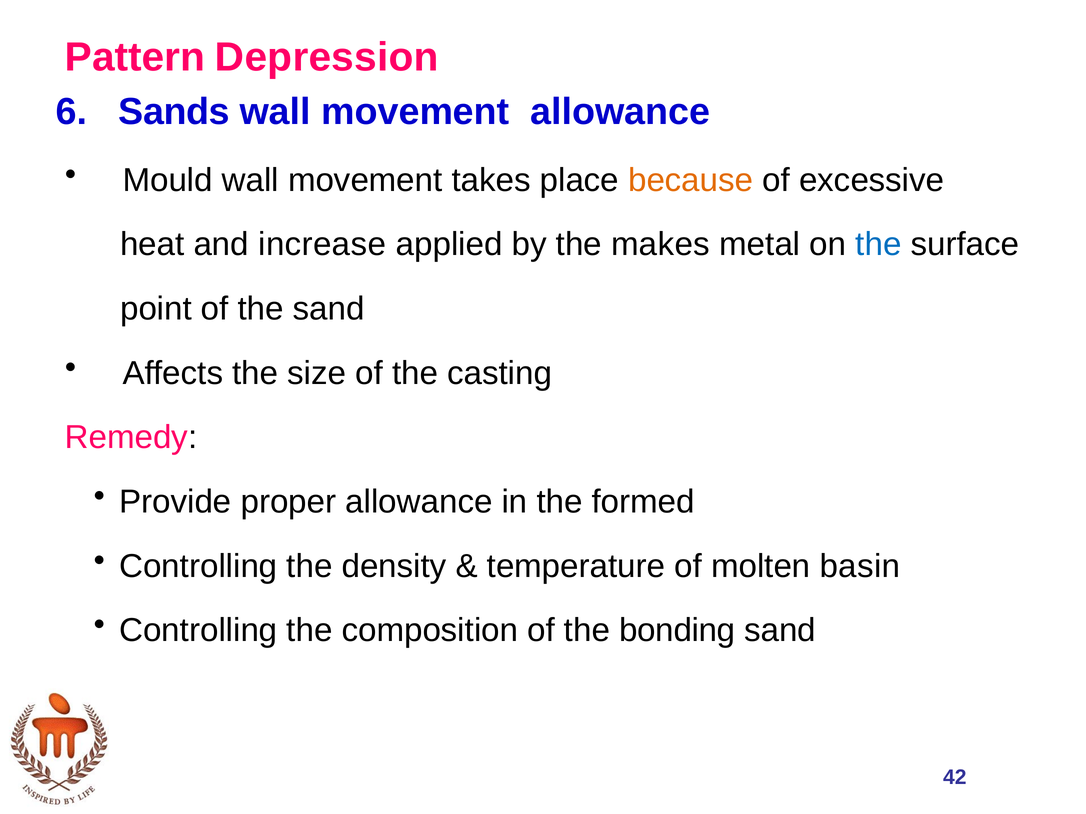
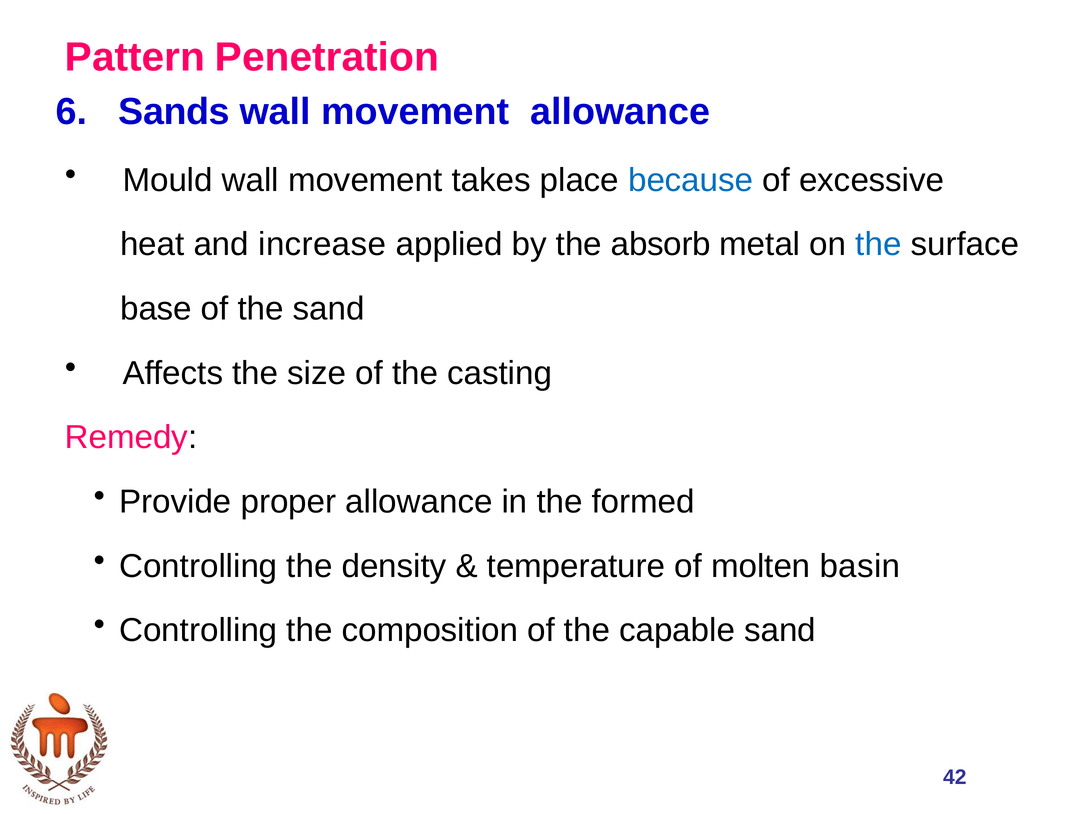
Depression: Depression -> Penetration
because colour: orange -> blue
makes: makes -> absorb
point: point -> base
bonding: bonding -> capable
